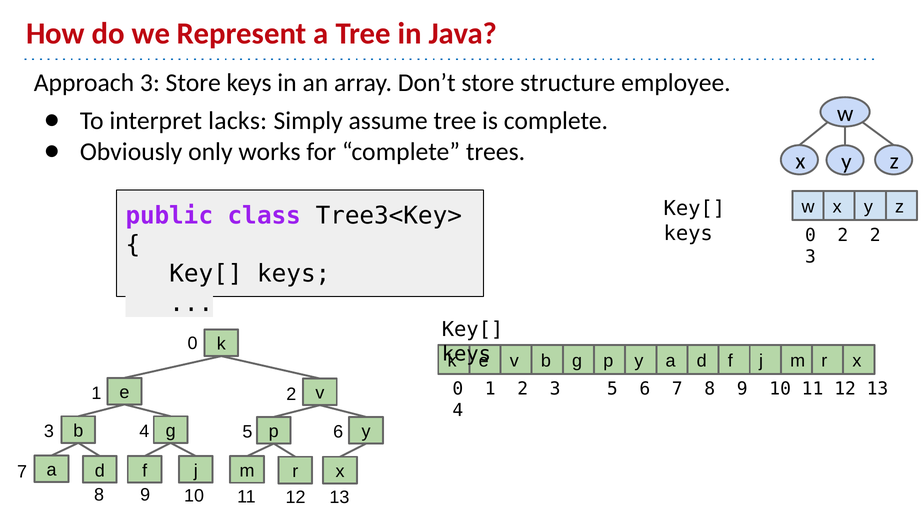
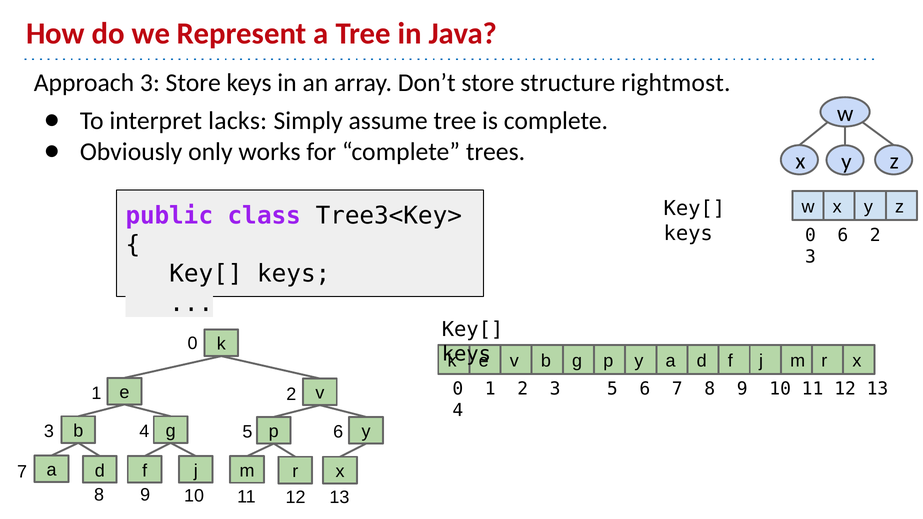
employee: employee -> rightmost
0 2: 2 -> 6
